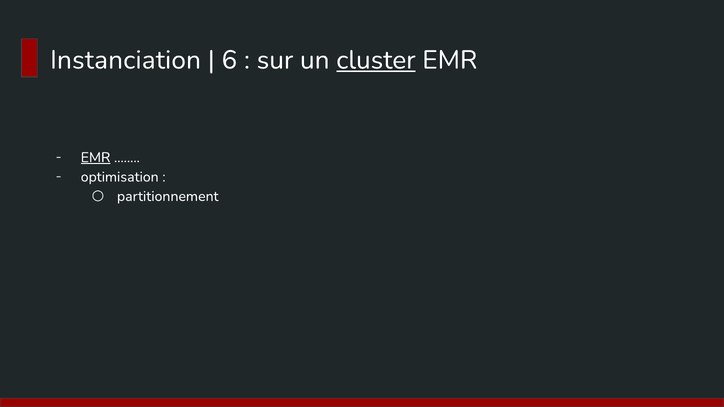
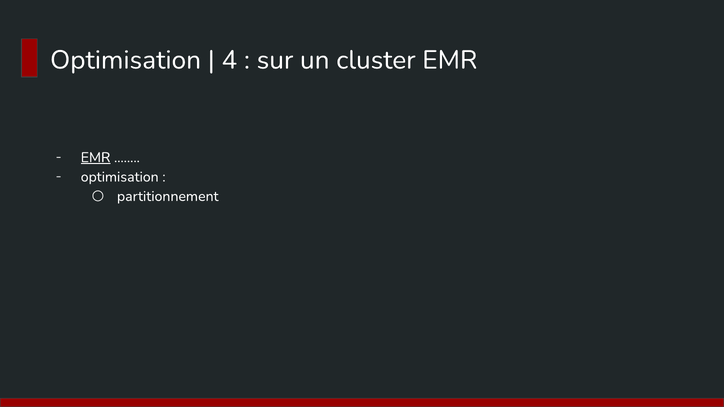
Instanciation at (126, 60): Instanciation -> Optimisation
6: 6 -> 4
cluster underline: present -> none
